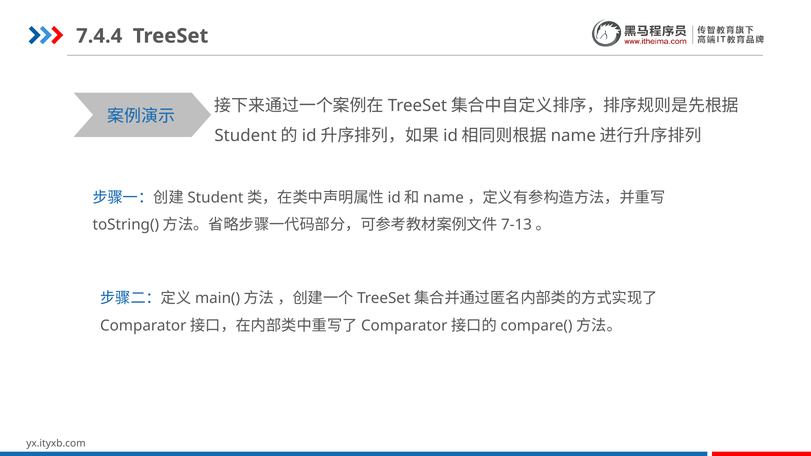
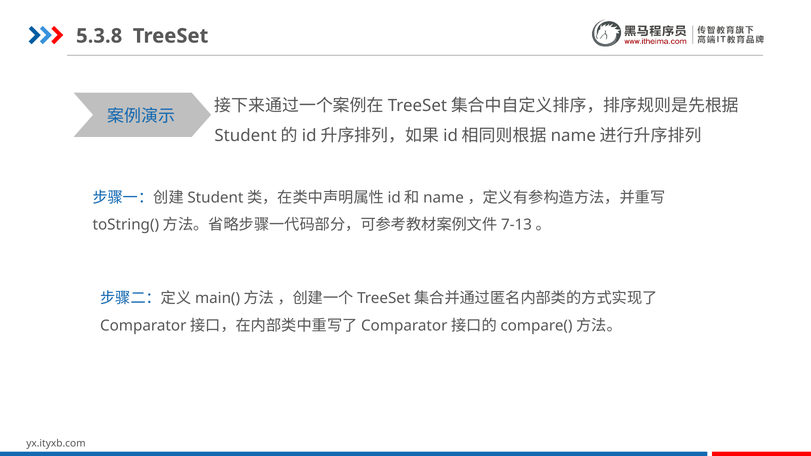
7.4.4: 7.4.4 -> 5.3.8
